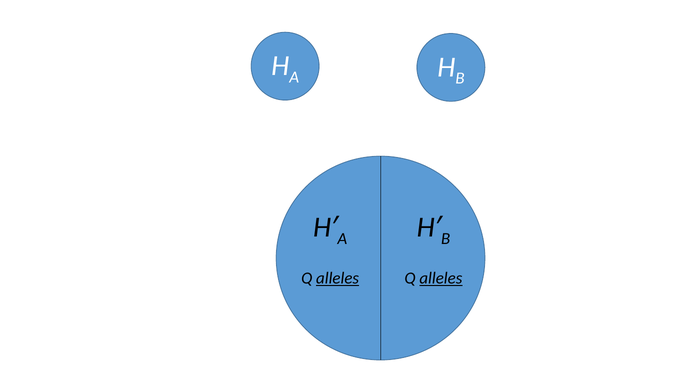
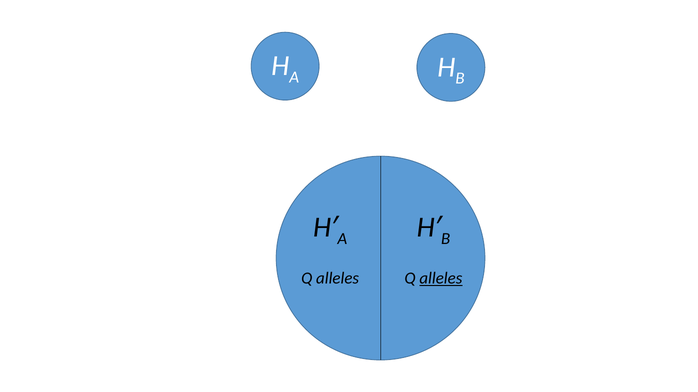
alleles at (338, 279) underline: present -> none
